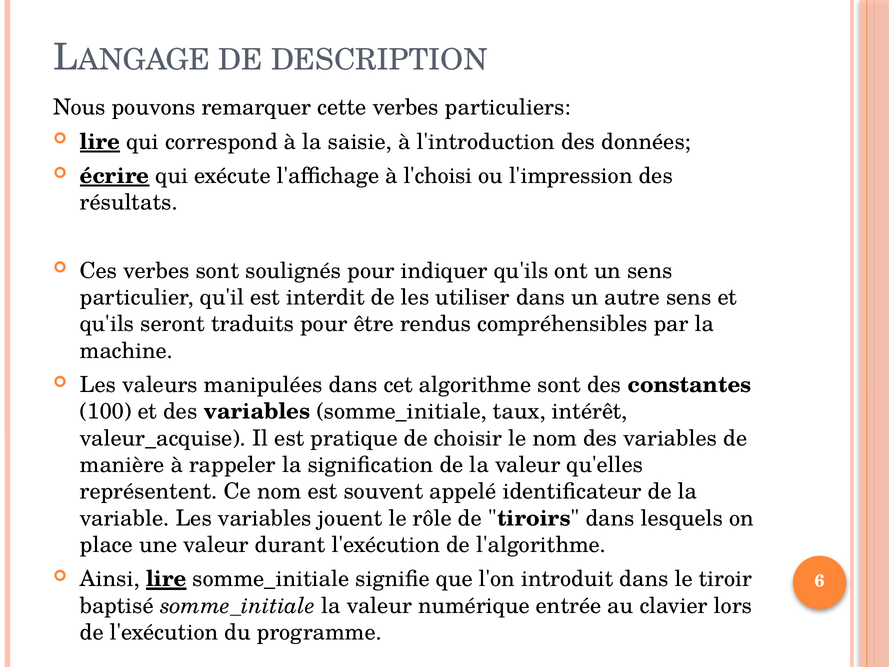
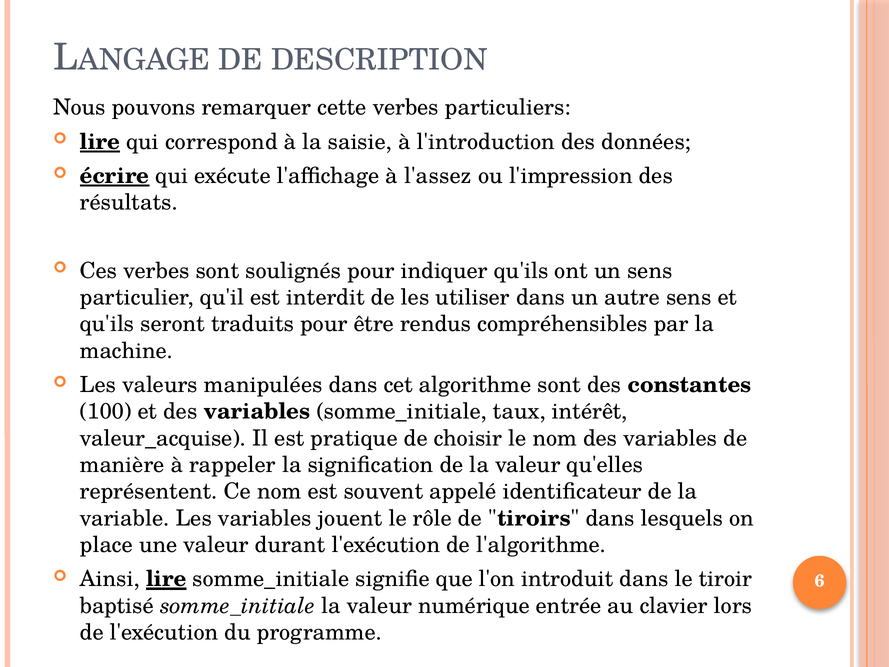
l'choisi: l'choisi -> l'assez
